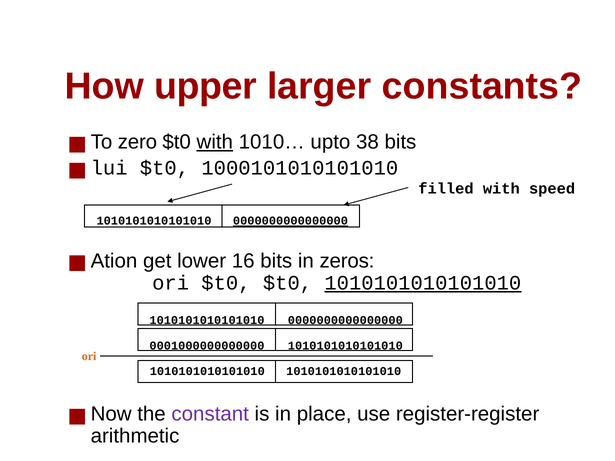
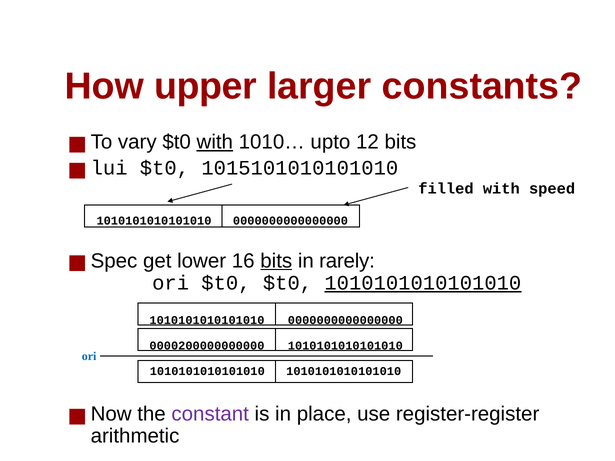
zero: zero -> vary
38: 38 -> 12
1000101010101010: 1000101010101010 -> 1015101010101010
0000000000000000 at (290, 221) underline: present -> none
Ation: Ation -> Spec
bits at (276, 261) underline: none -> present
zeros: zeros -> rarely
0001000000000000: 0001000000000000 -> 0000200000000000
ori at (89, 356) colour: orange -> blue
